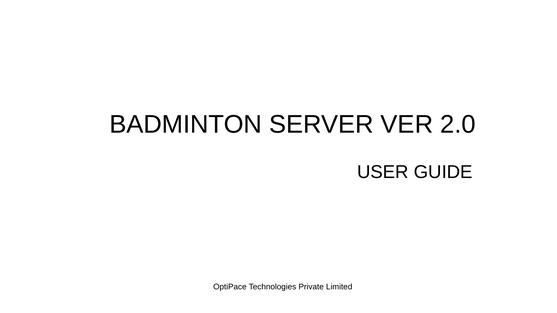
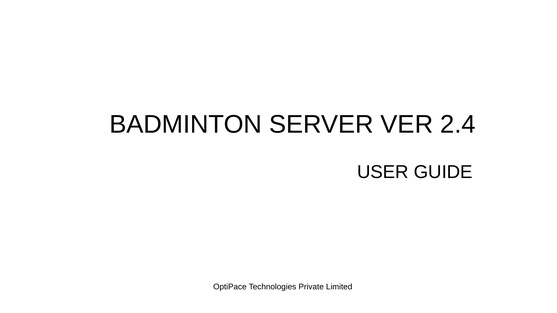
2.0: 2.0 -> 2.4
